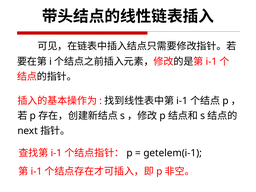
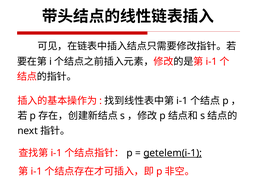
getelem(i-1 underline: none -> present
